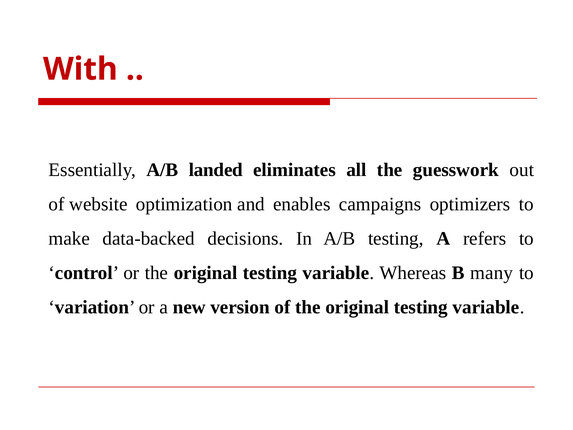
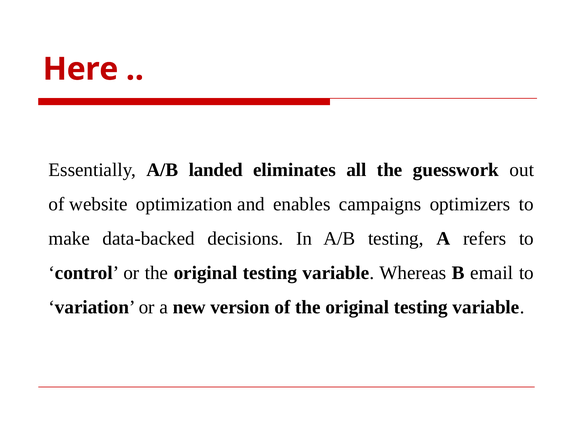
With: With -> Here
many: many -> email
